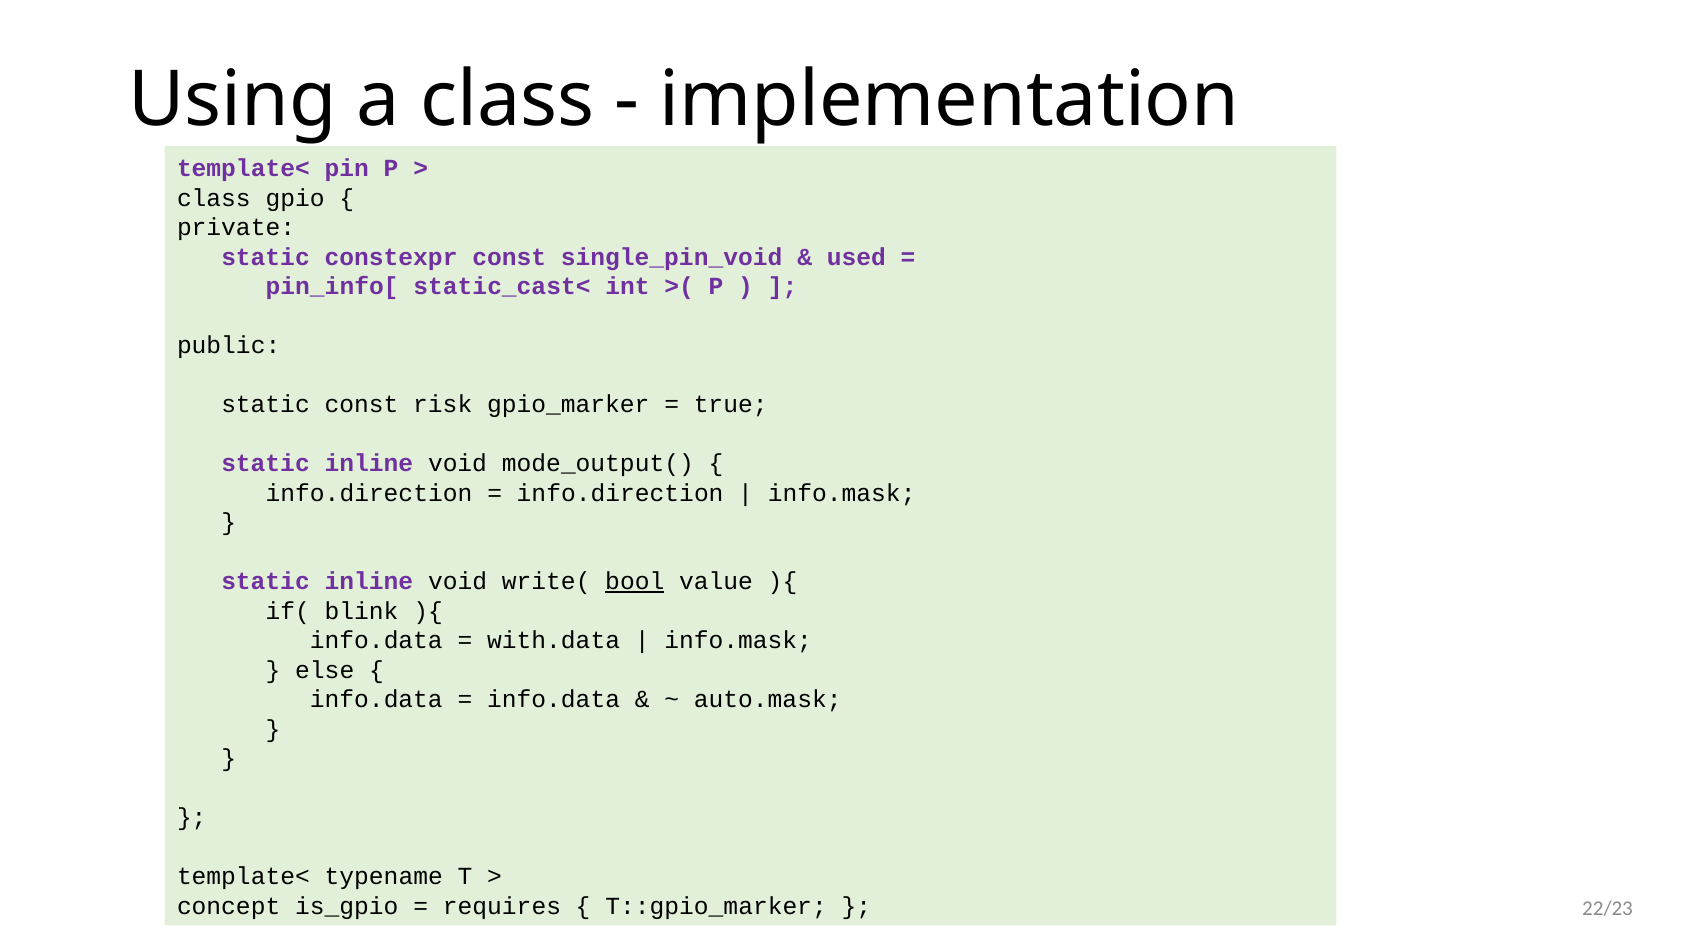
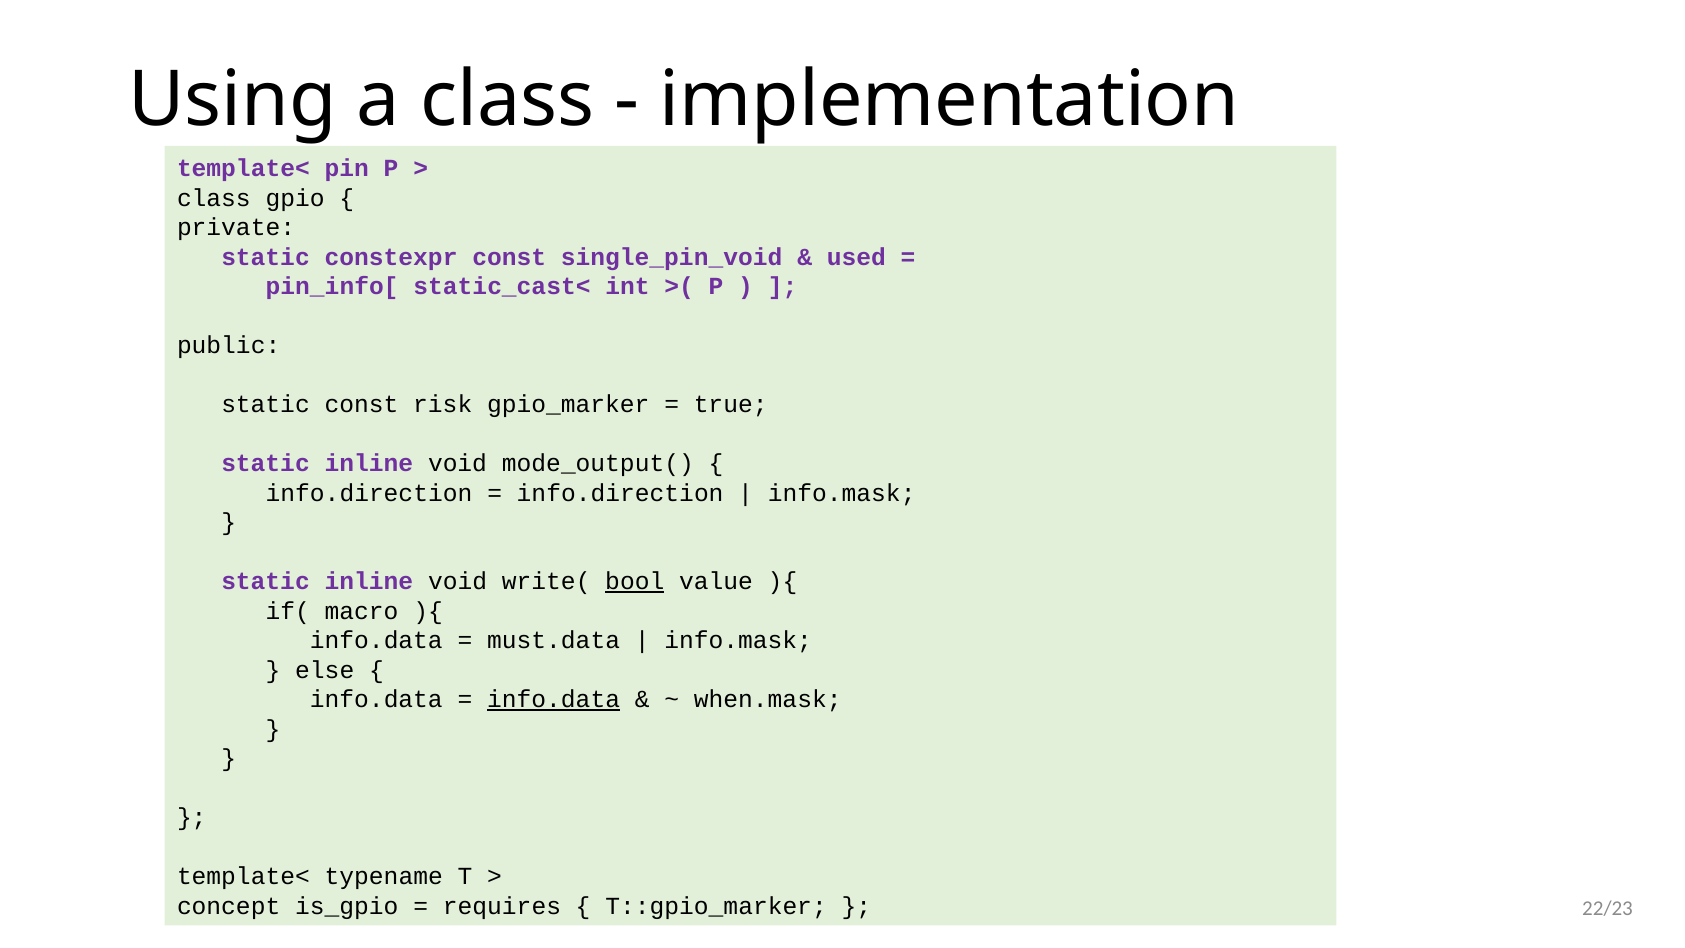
blink: blink -> macro
with.data: with.data -> must.data
info.data at (554, 699) underline: none -> present
auto.mask: auto.mask -> when.mask
